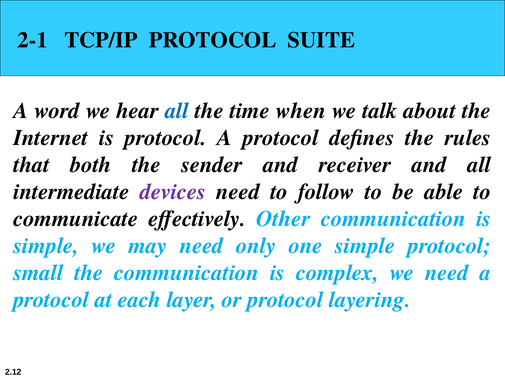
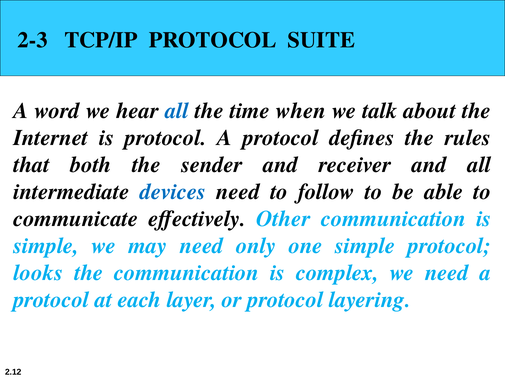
2-1: 2-1 -> 2-3
devices colour: purple -> blue
small: small -> looks
